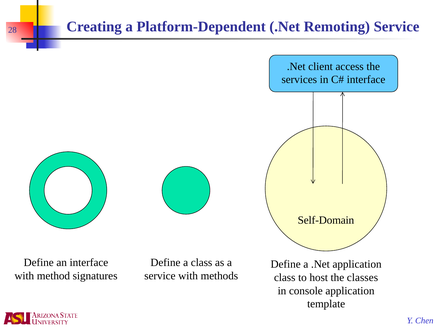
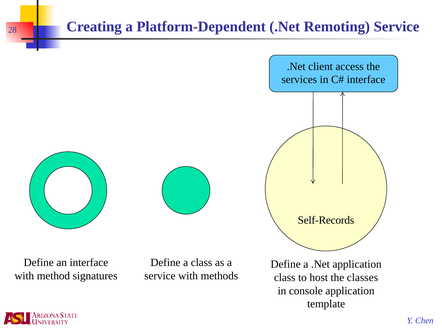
Self-Domain: Self-Domain -> Self-Records
